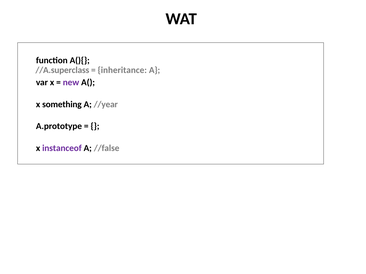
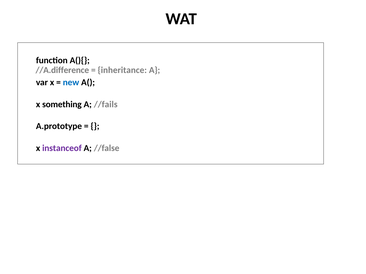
//A.superclass: //A.superclass -> //A.difference
new colour: purple -> blue
//year: //year -> //fails
